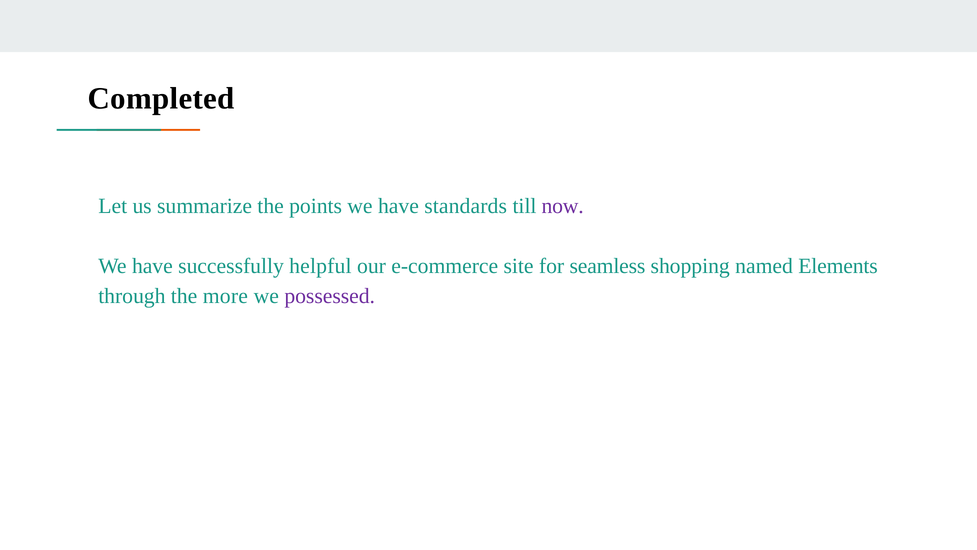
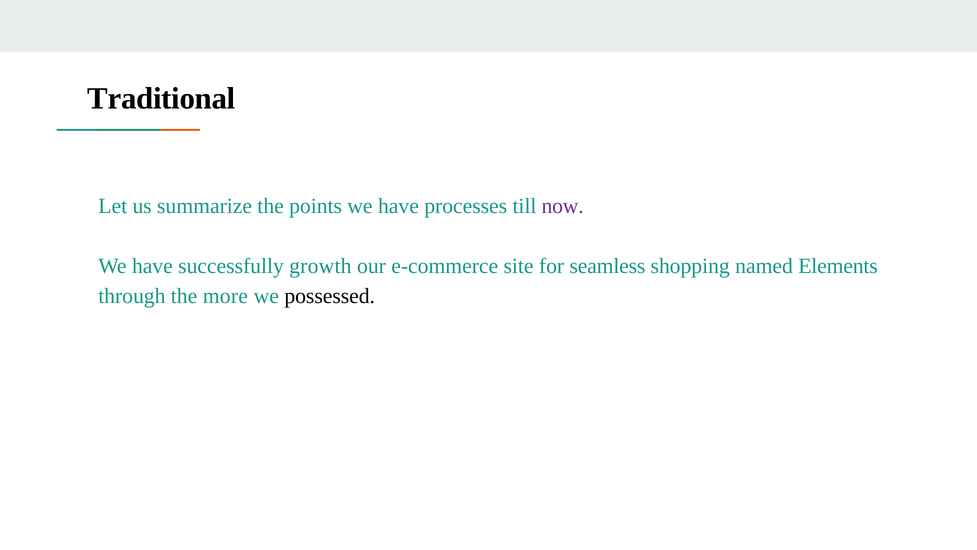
Completed: Completed -> Traditional
standards: standards -> processes
helpful: helpful -> growth
possessed colour: purple -> black
